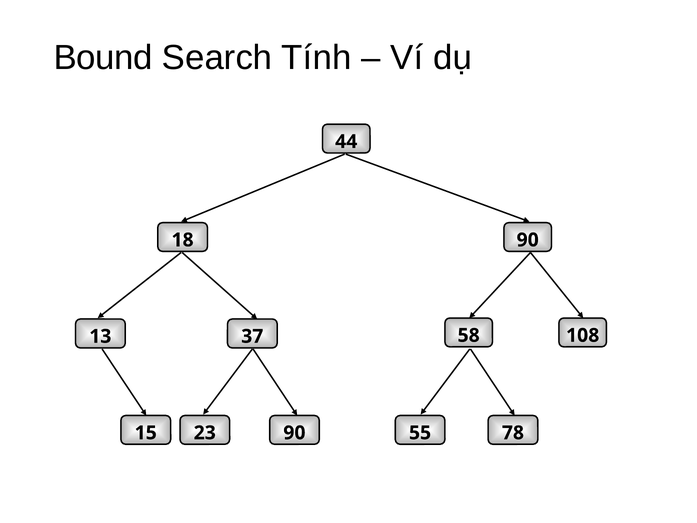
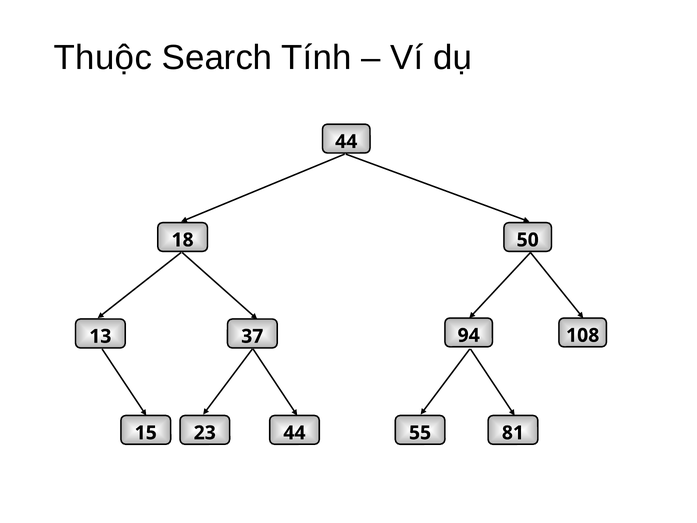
Bound: Bound -> Thuộc
18 90: 90 -> 50
58: 58 -> 94
23 90: 90 -> 44
78: 78 -> 81
